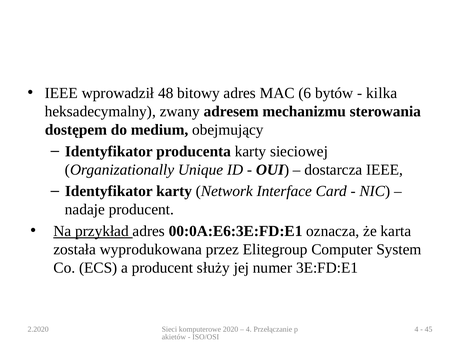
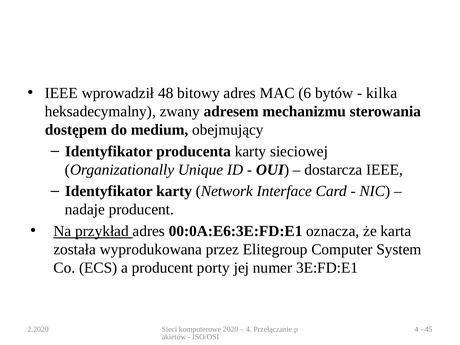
służy: służy -> porty
